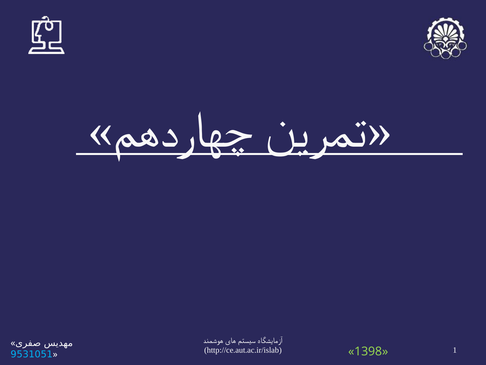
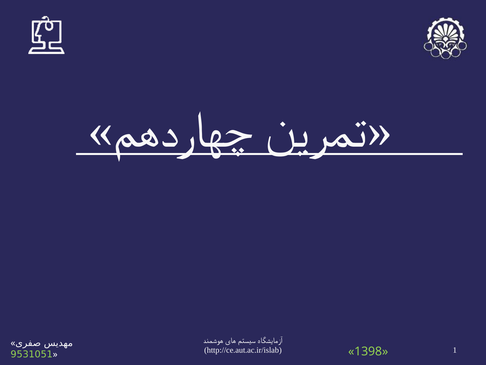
9531051 colour: light blue -> light green
